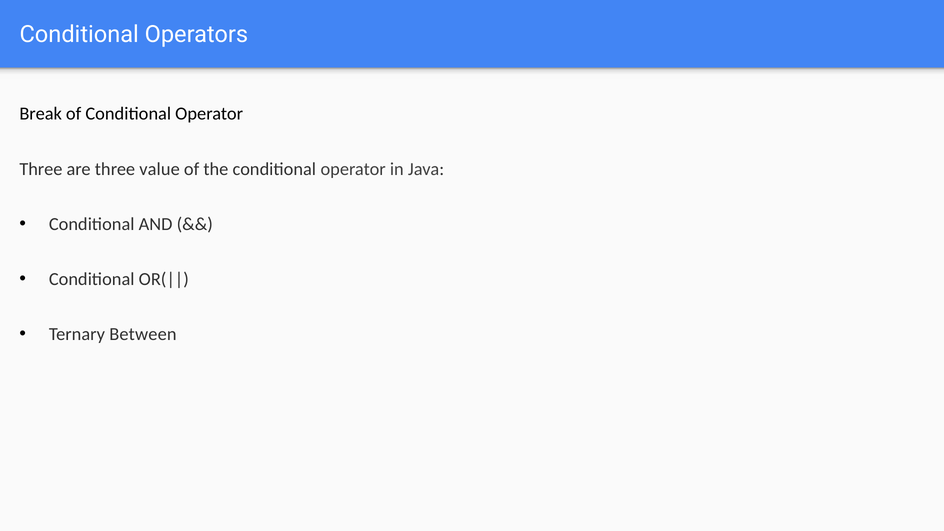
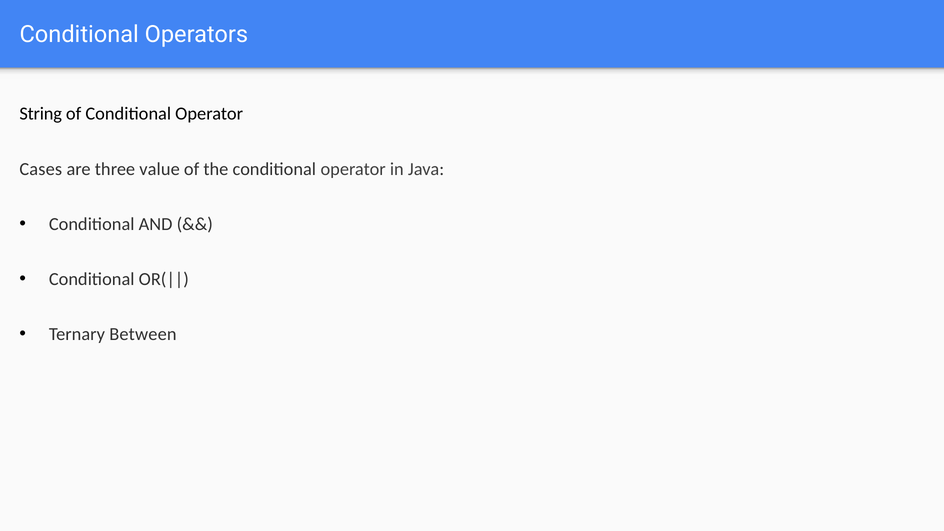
Break: Break -> String
Three at (41, 169): Three -> Cases
